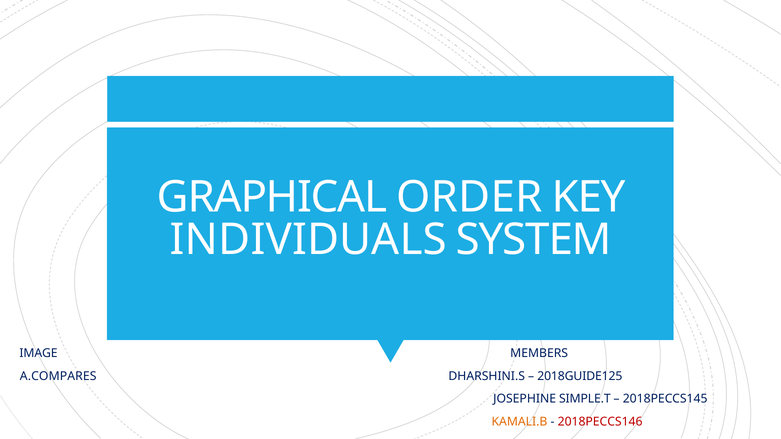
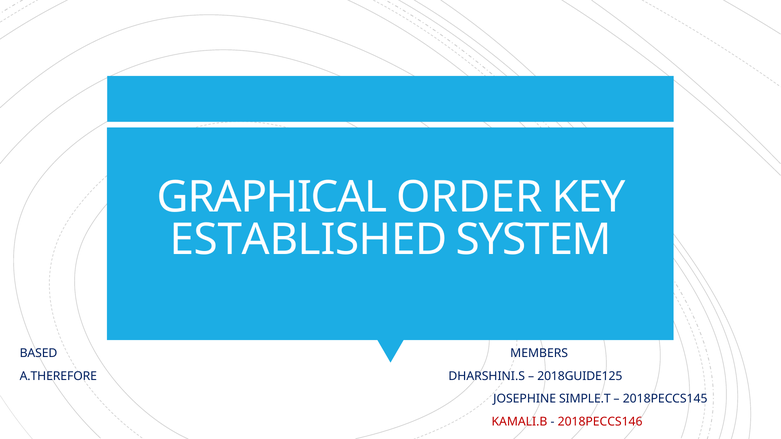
INDIVIDUALS: INDIVIDUALS -> ESTABLISHED
IMAGE: IMAGE -> BASED
A.COMPARES: A.COMPARES -> A.THEREFORE
KAMALI.B colour: orange -> red
